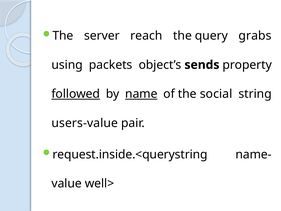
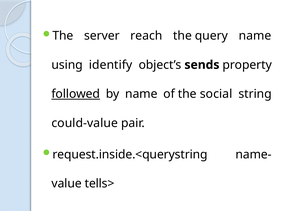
query grabs: grabs -> name
packets: packets -> identify
name at (141, 94) underline: present -> none
users-value: users-value -> could-value
well>: well> -> tells>
